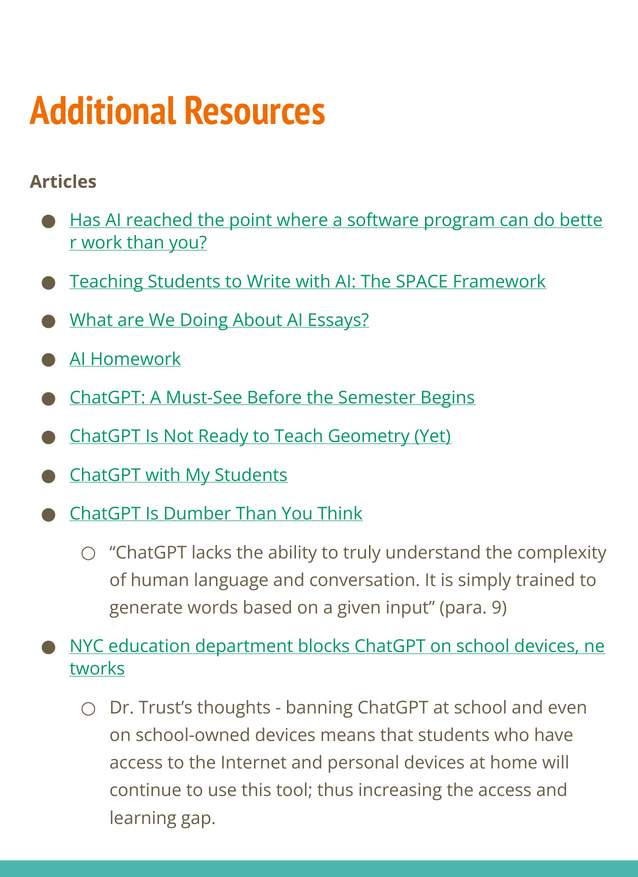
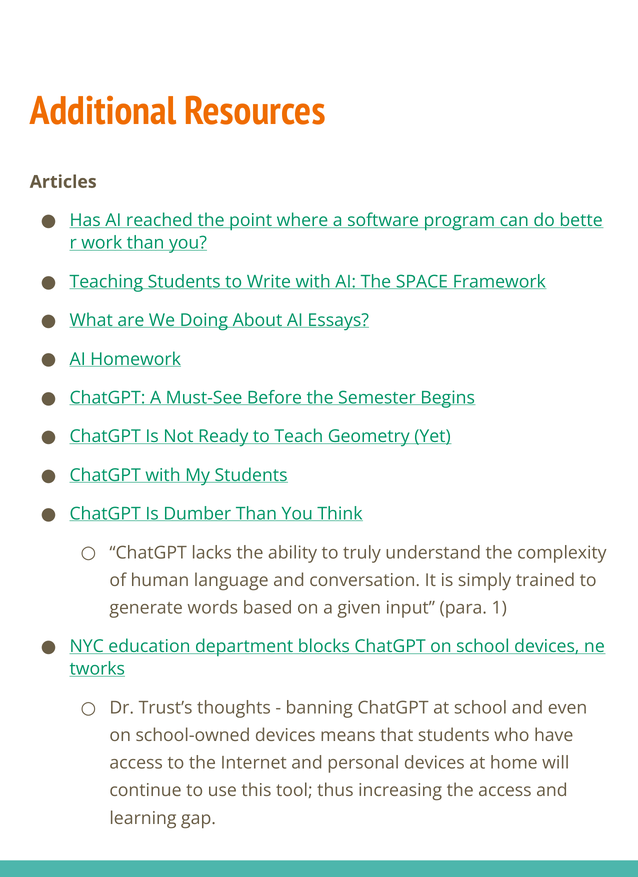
9: 9 -> 1
